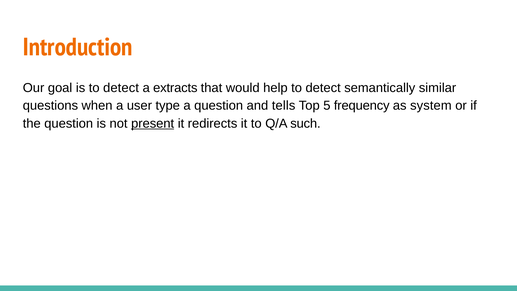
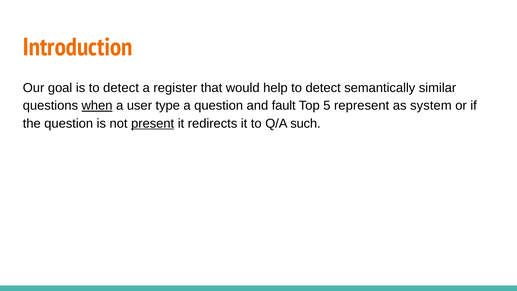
extracts: extracts -> register
when underline: none -> present
tells: tells -> fault
frequency: frequency -> represent
